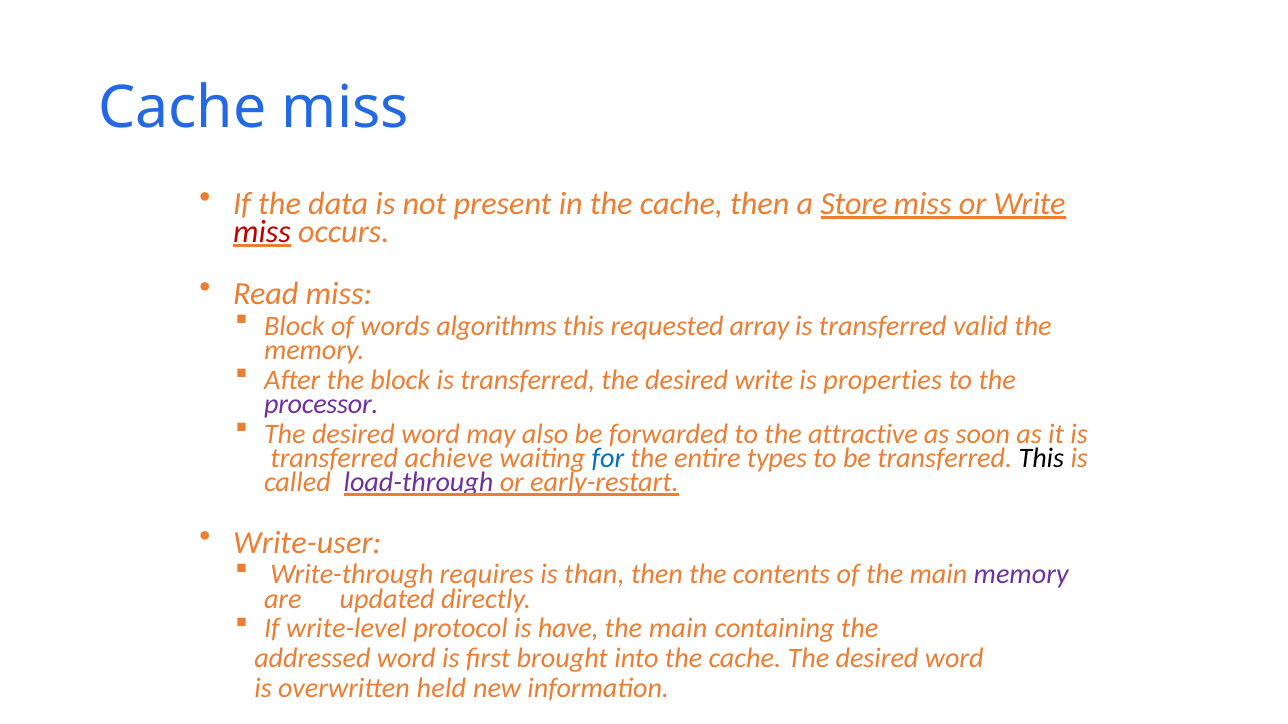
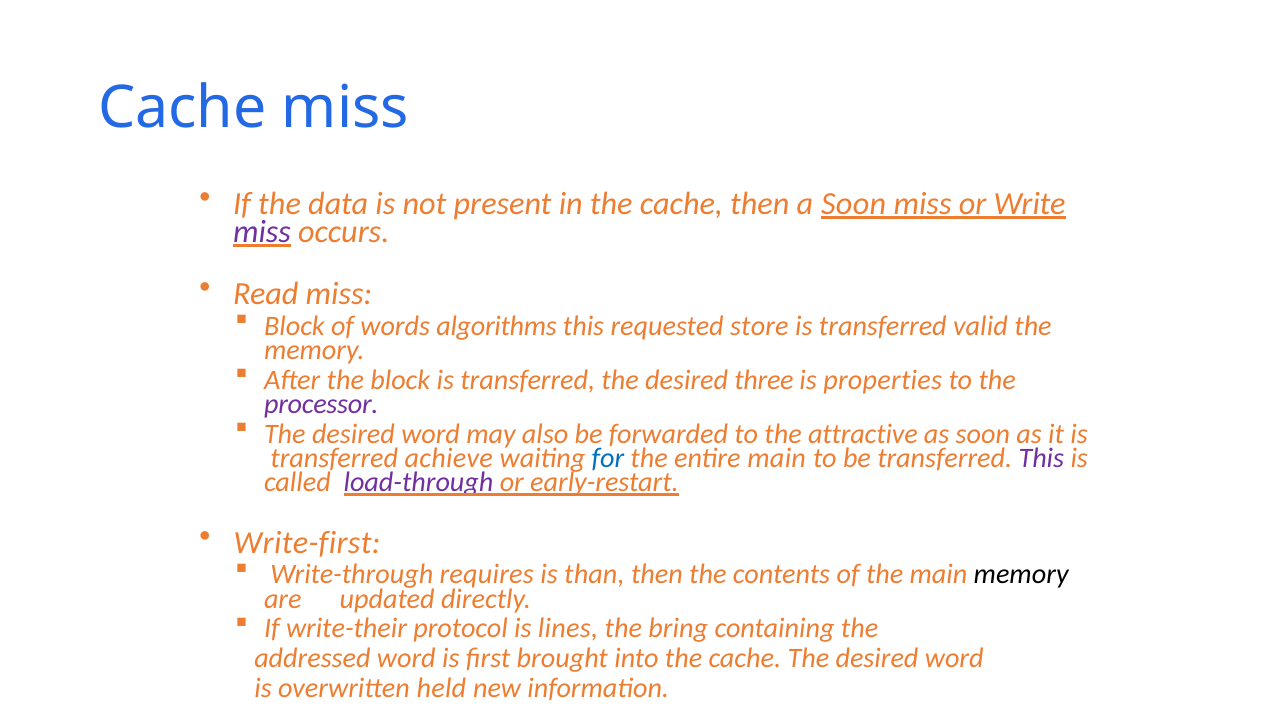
a Store: Store -> Soon
miss at (262, 232) colour: red -> purple
array: array -> store
desired write: write -> three
entire types: types -> main
This at (1041, 458) colour: black -> purple
Write-user: Write-user -> Write-first
memory at (1021, 575) colour: purple -> black
write-level: write-level -> write-their
have: have -> lines
main at (678, 629): main -> bring
